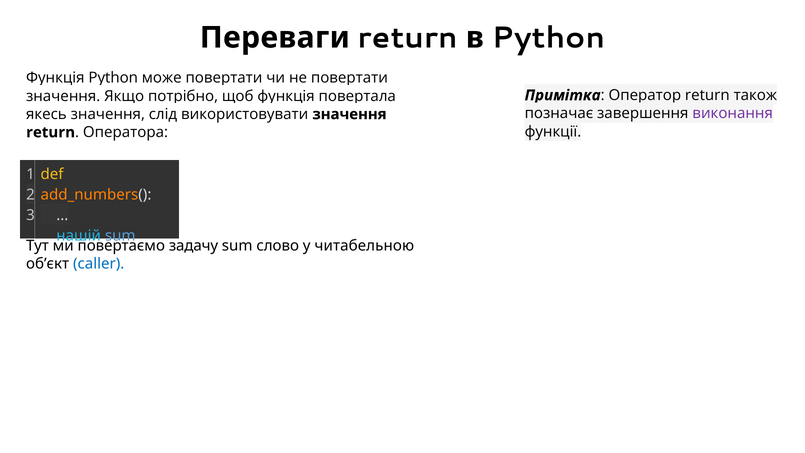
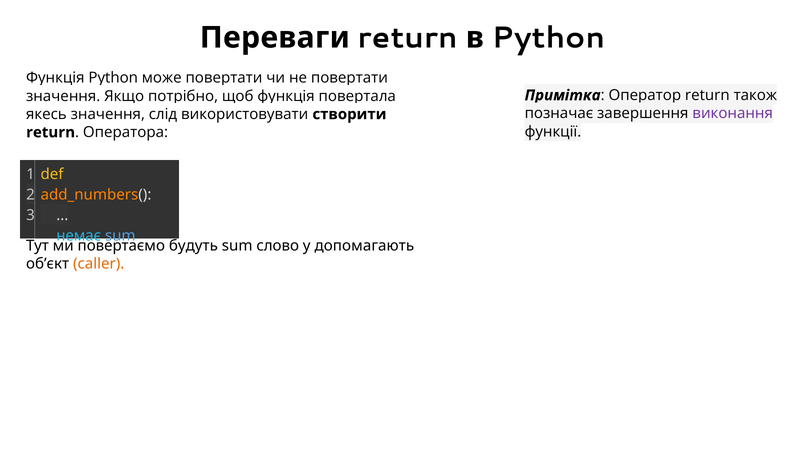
використовувати значення: значення -> створити
нашій: нашій -> немає
задачу: задачу -> будуть
читабельною: читабельною -> допомагають
caller colour: blue -> orange
